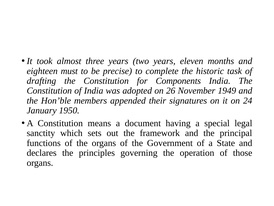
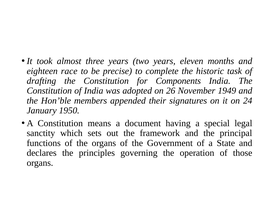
must: must -> race
